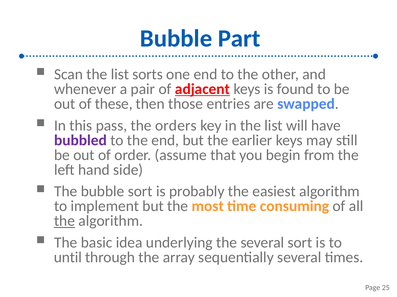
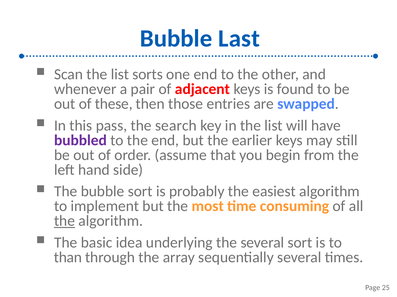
Part: Part -> Last
adjacent underline: present -> none
orders: orders -> search
until: until -> than
